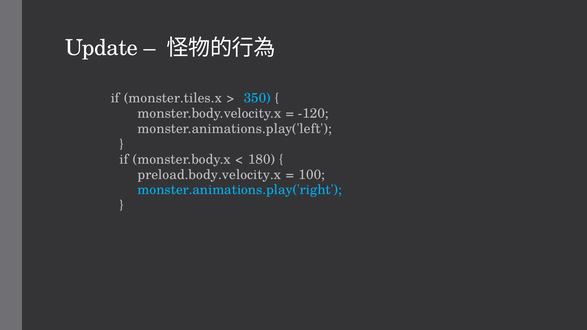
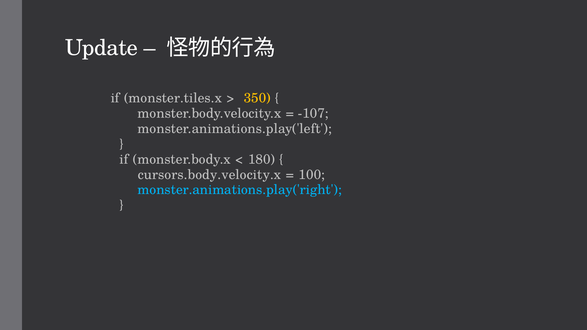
350 colour: light blue -> yellow
-120: -120 -> -107
preload.body.velocity.x: preload.body.velocity.x -> cursors.body.velocity.x
